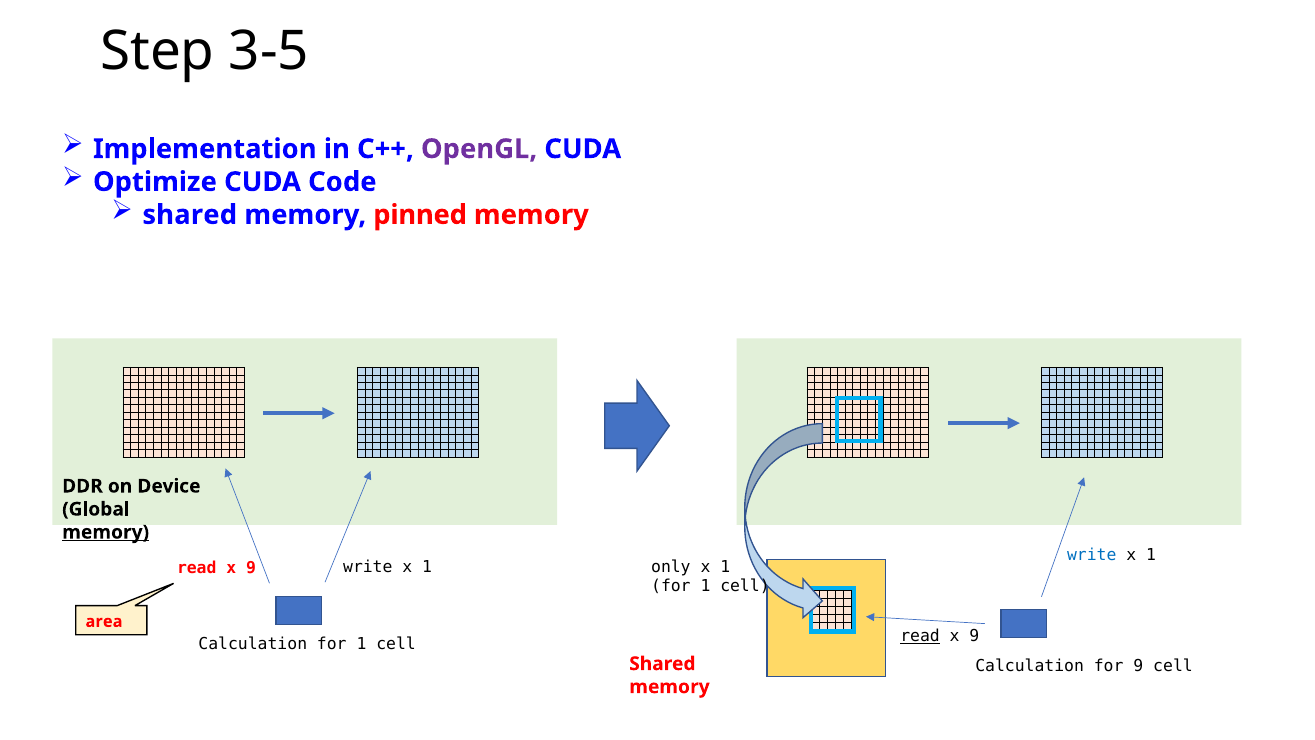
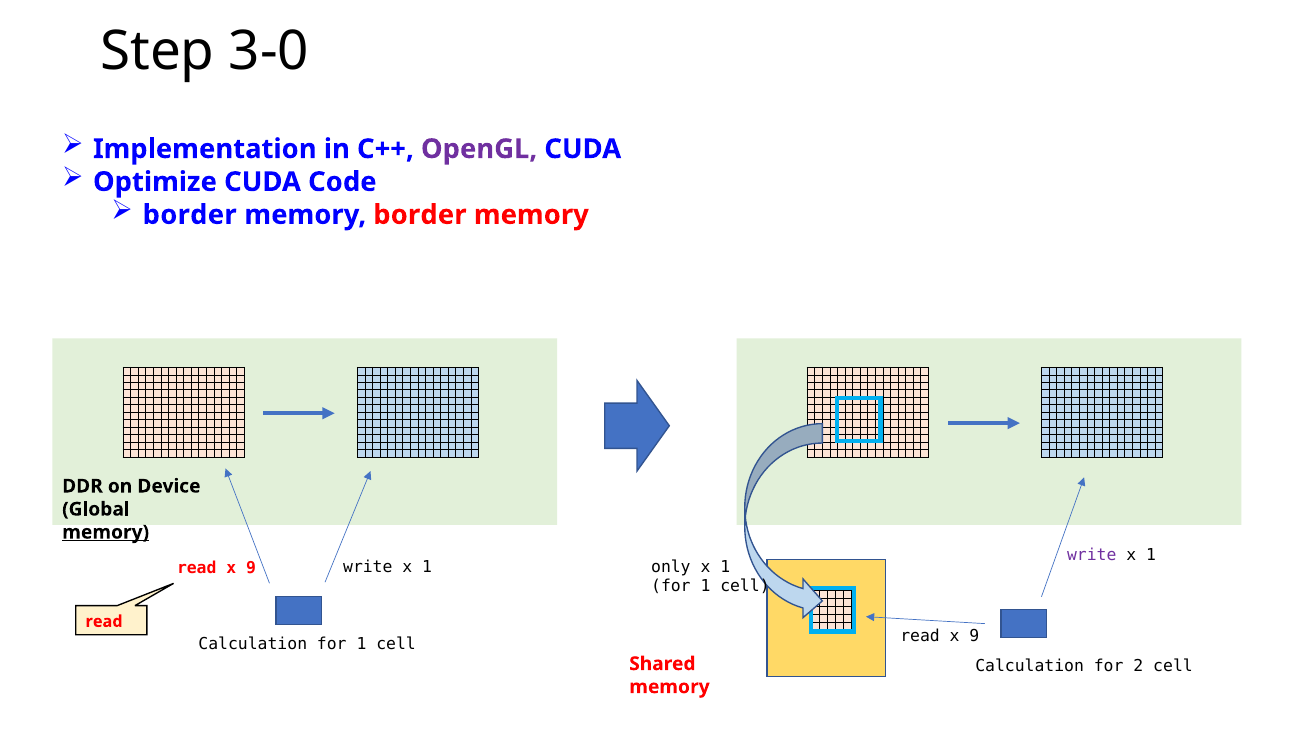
3-5: 3-5 -> 3-0
shared at (190, 215): shared -> border
memory pinned: pinned -> border
write at (1092, 555) colour: blue -> purple
area at (104, 621): area -> read
read at (920, 636) underline: present -> none
for 9: 9 -> 2
